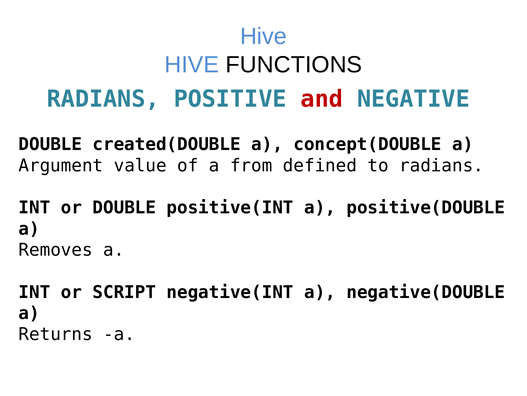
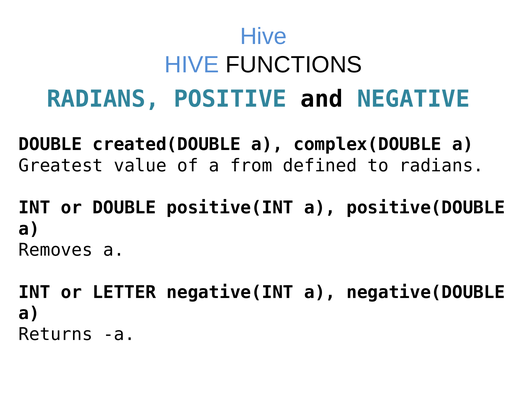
and colour: red -> black
concept(DOUBLE: concept(DOUBLE -> complex(DOUBLE
Argument: Argument -> Greatest
SCRIPT: SCRIPT -> LETTER
